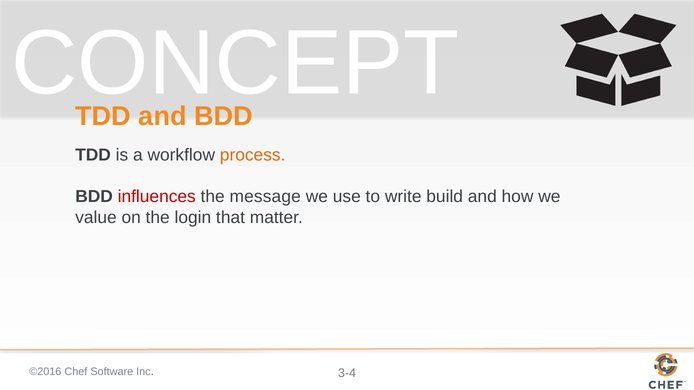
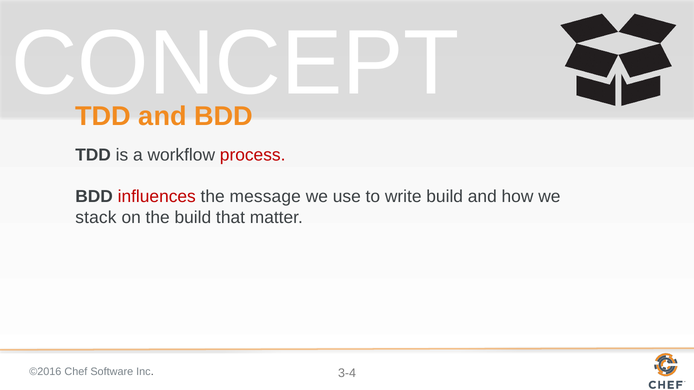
process colour: orange -> red
value: value -> stack
the login: login -> build
